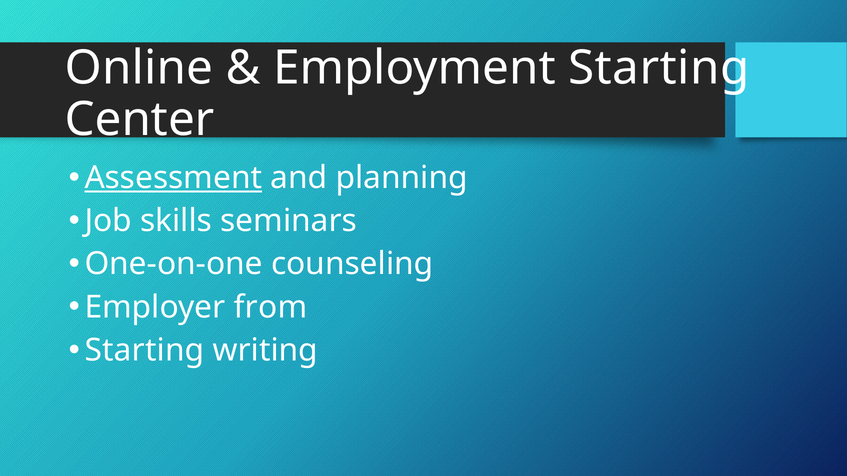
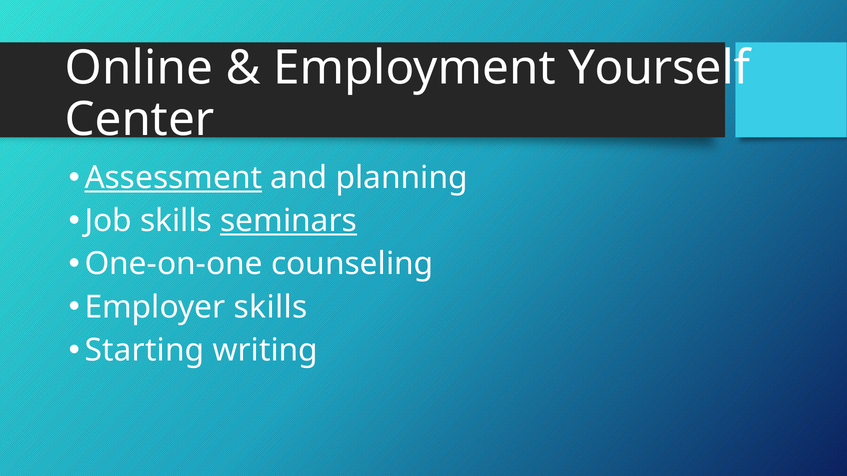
Employment Starting: Starting -> Yourself
seminars underline: none -> present
Employer from: from -> skills
